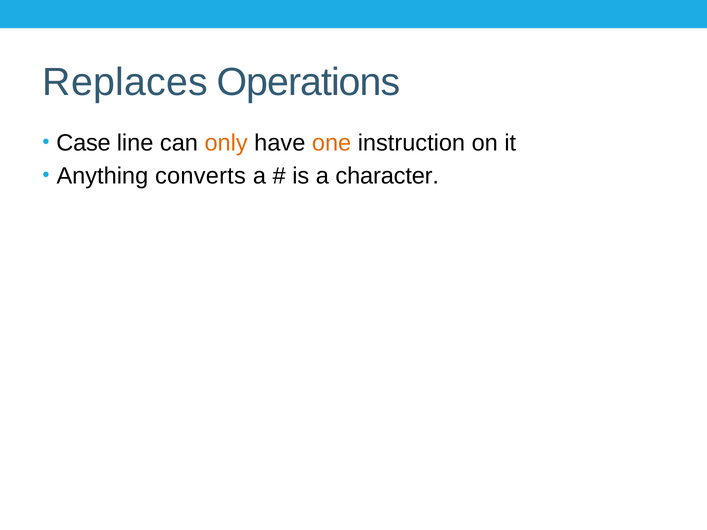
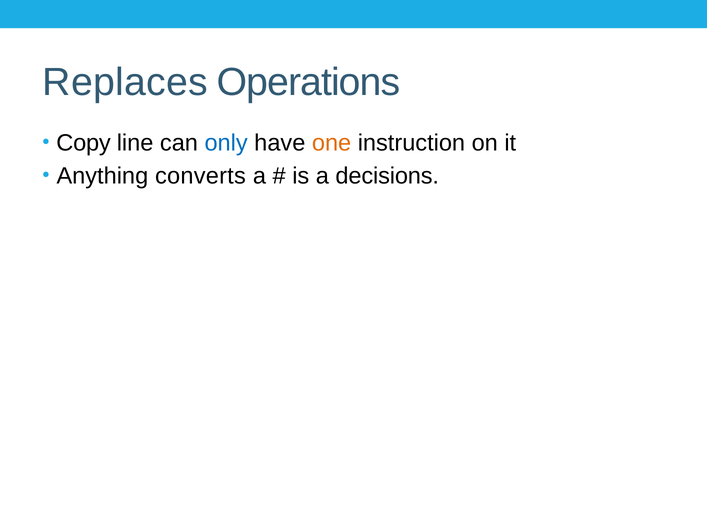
Case: Case -> Copy
only colour: orange -> blue
character: character -> decisions
